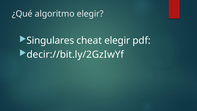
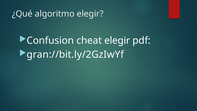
Singulares: Singulares -> Confusion
decir://bit.ly/2GzIwYf: decir://bit.ly/2GzIwYf -> gran://bit.ly/2GzIwYf
